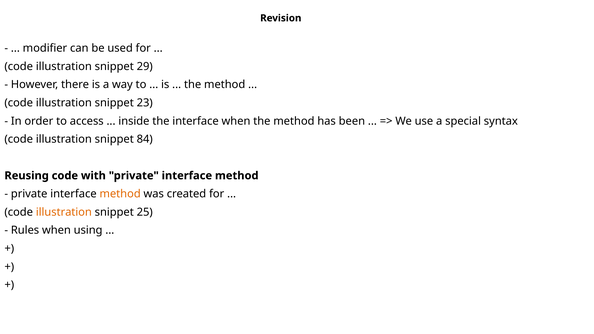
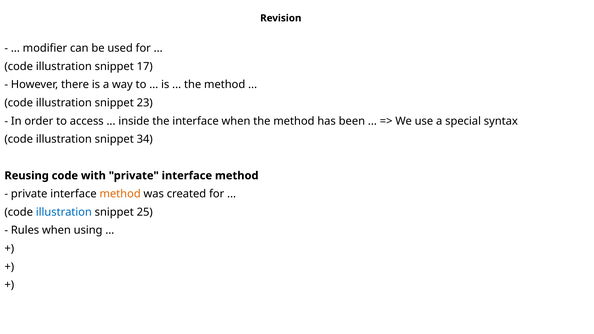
29: 29 -> 17
84: 84 -> 34
illustration at (64, 212) colour: orange -> blue
